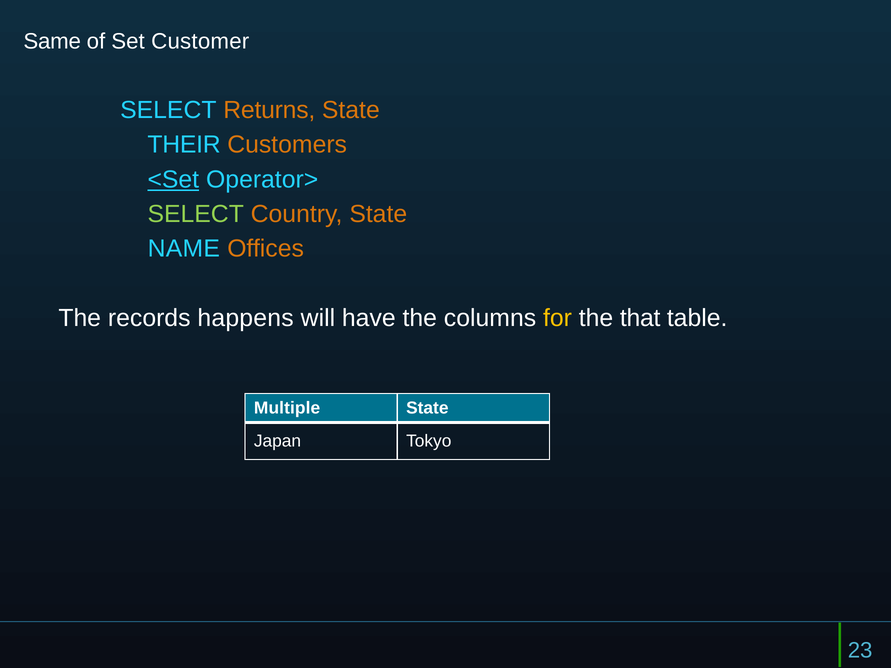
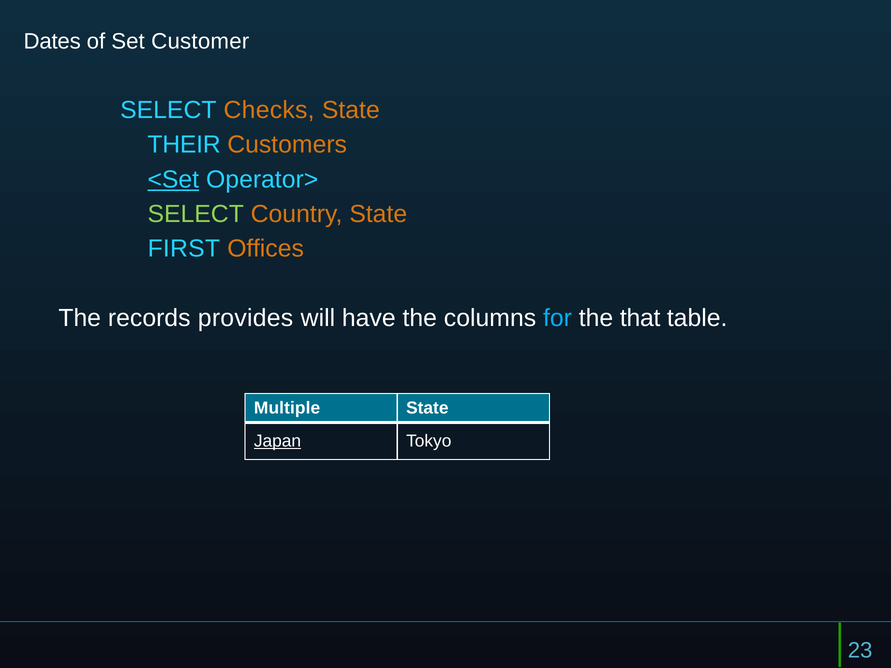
Same: Same -> Dates
Returns: Returns -> Checks
NAME: NAME -> FIRST
happens: happens -> provides
for colour: yellow -> light blue
Japan underline: none -> present
